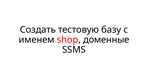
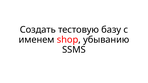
доменные: доменные -> убыванию
